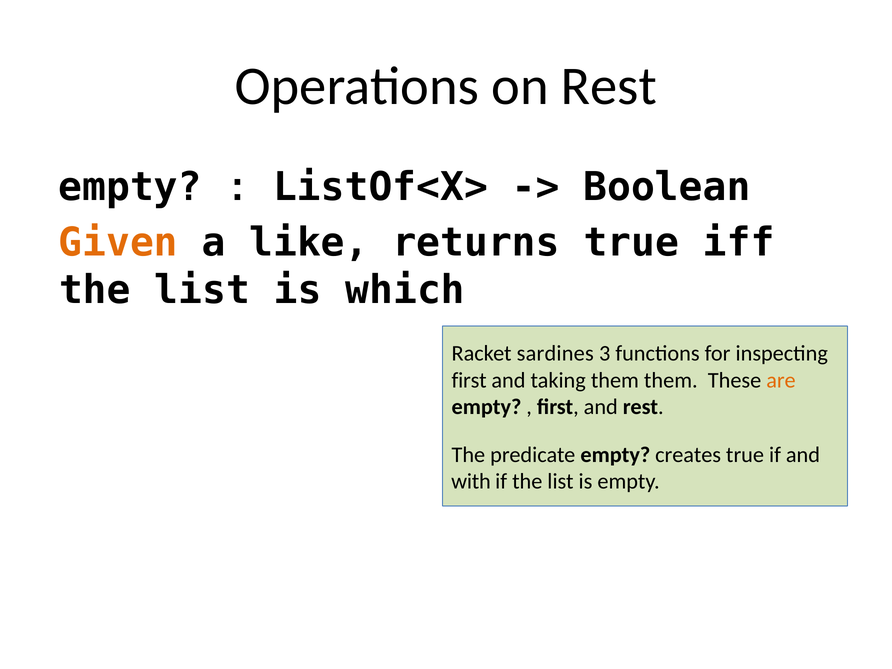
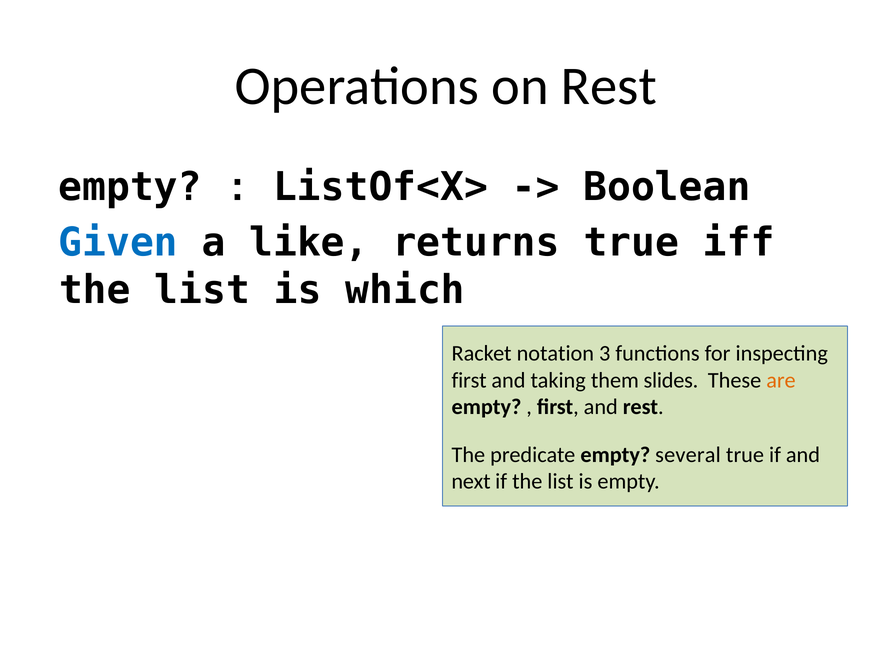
Given colour: orange -> blue
sardines: sardines -> notation
them them: them -> slides
creates: creates -> several
with: with -> next
